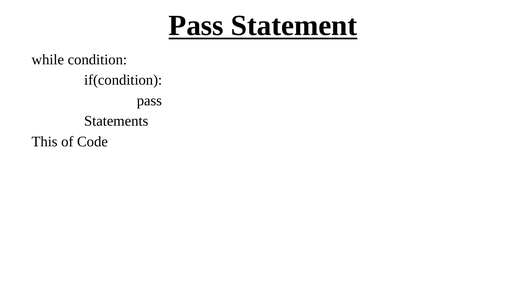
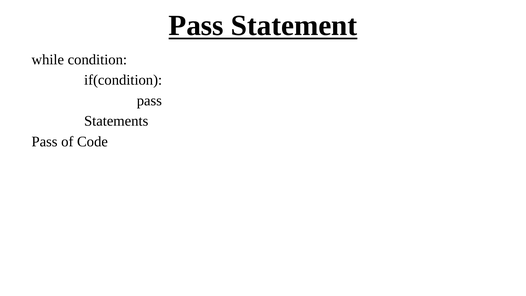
This at (45, 141): This -> Pass
